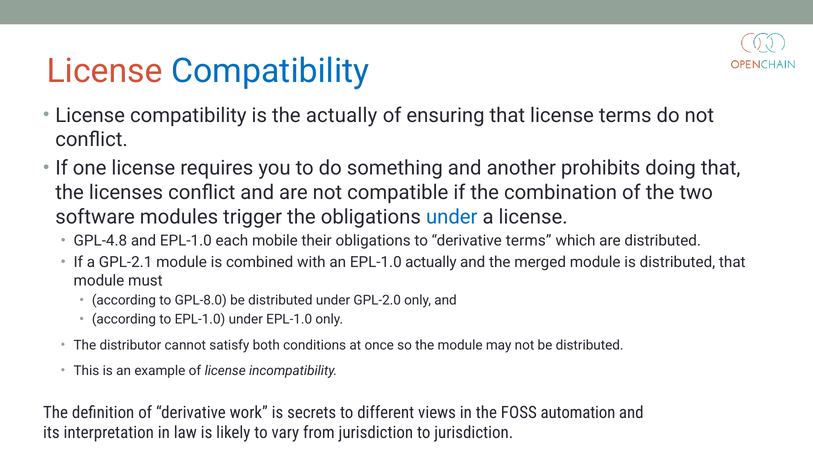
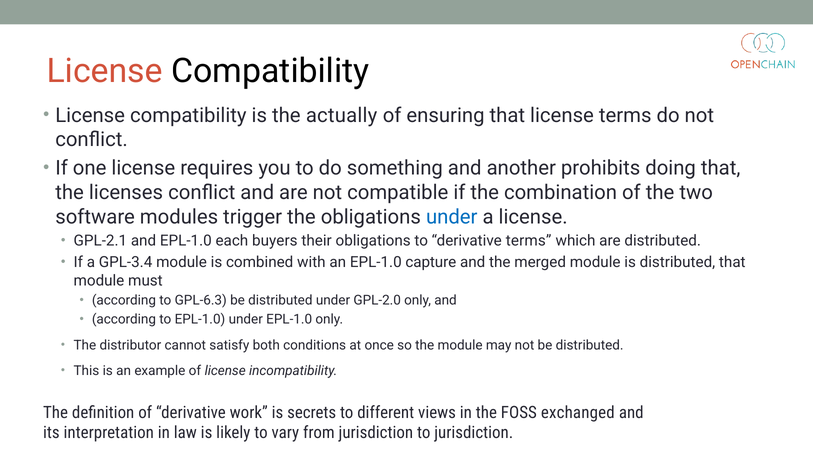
Compatibility at (270, 71) colour: blue -> black
GPL-4.8: GPL-4.8 -> GPL-2.1
mobile: mobile -> buyers
GPL-2.1: GPL-2.1 -> GPL-3.4
EPL-1.0 actually: actually -> capture
GPL-8.0: GPL-8.0 -> GPL-6.3
automation: automation -> exchanged
